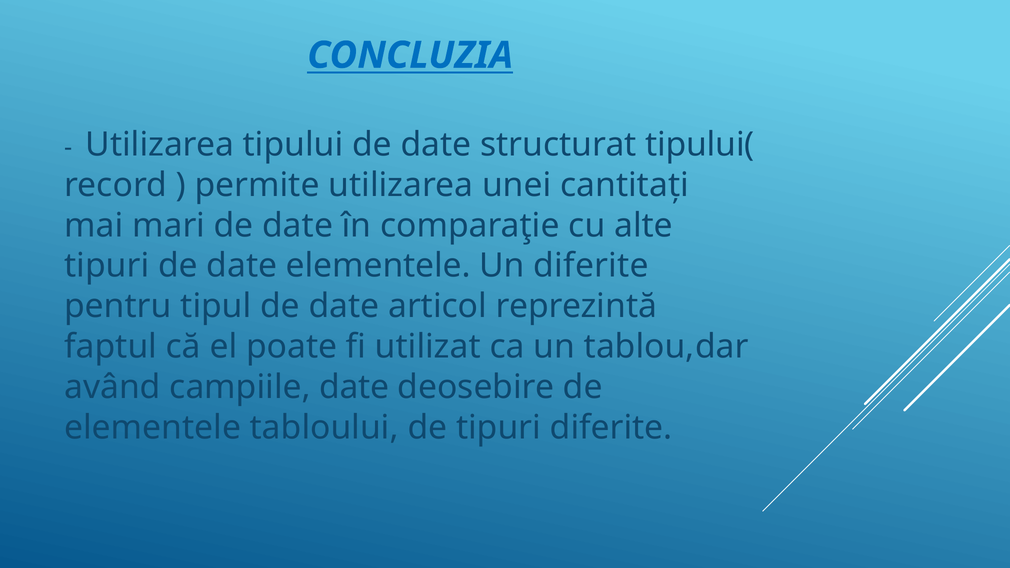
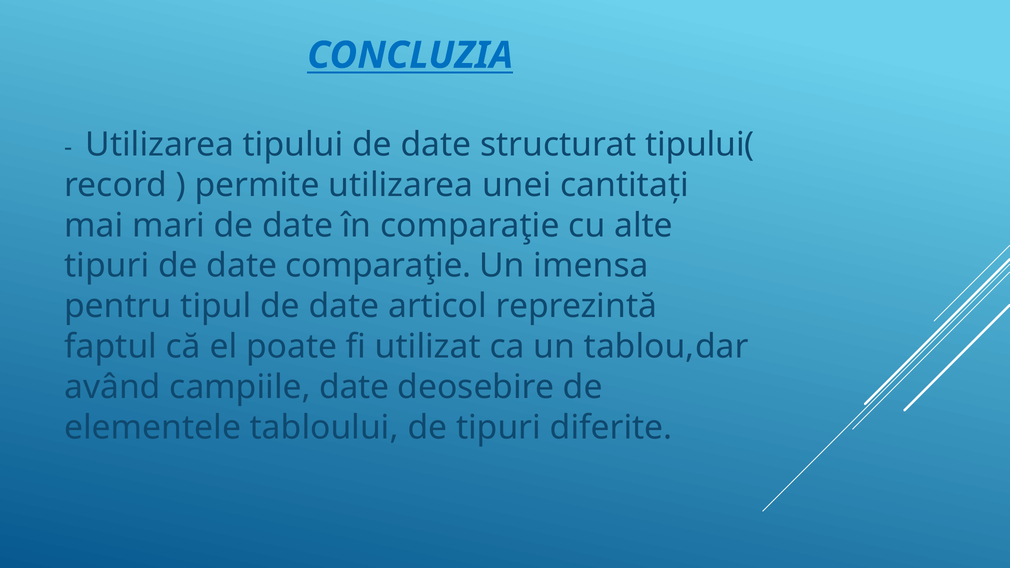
date elementele: elementele -> comparaţie
Un diferite: diferite -> imensa
